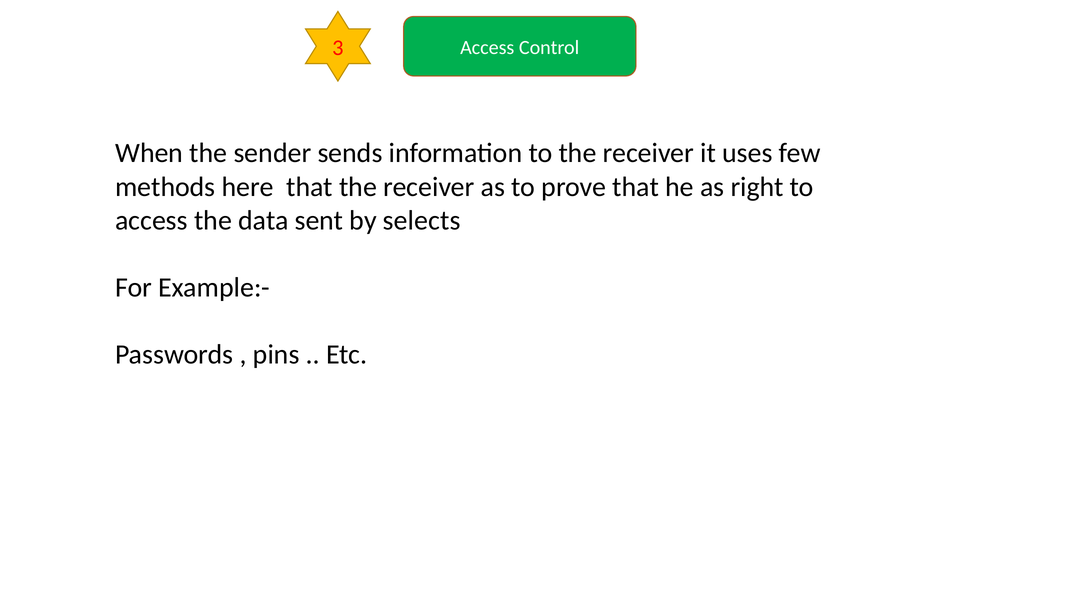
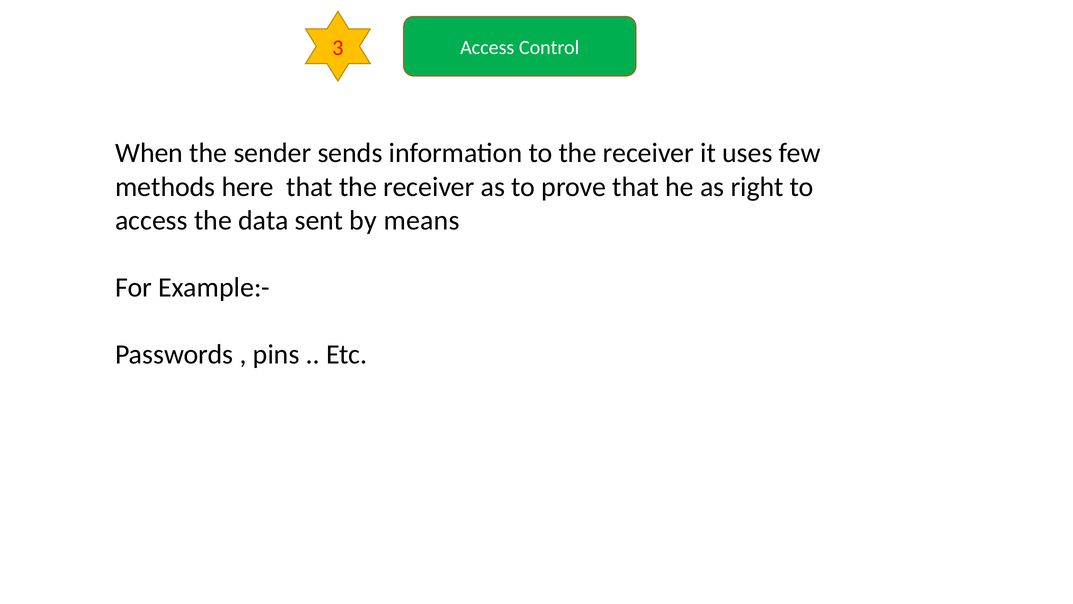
selects: selects -> means
